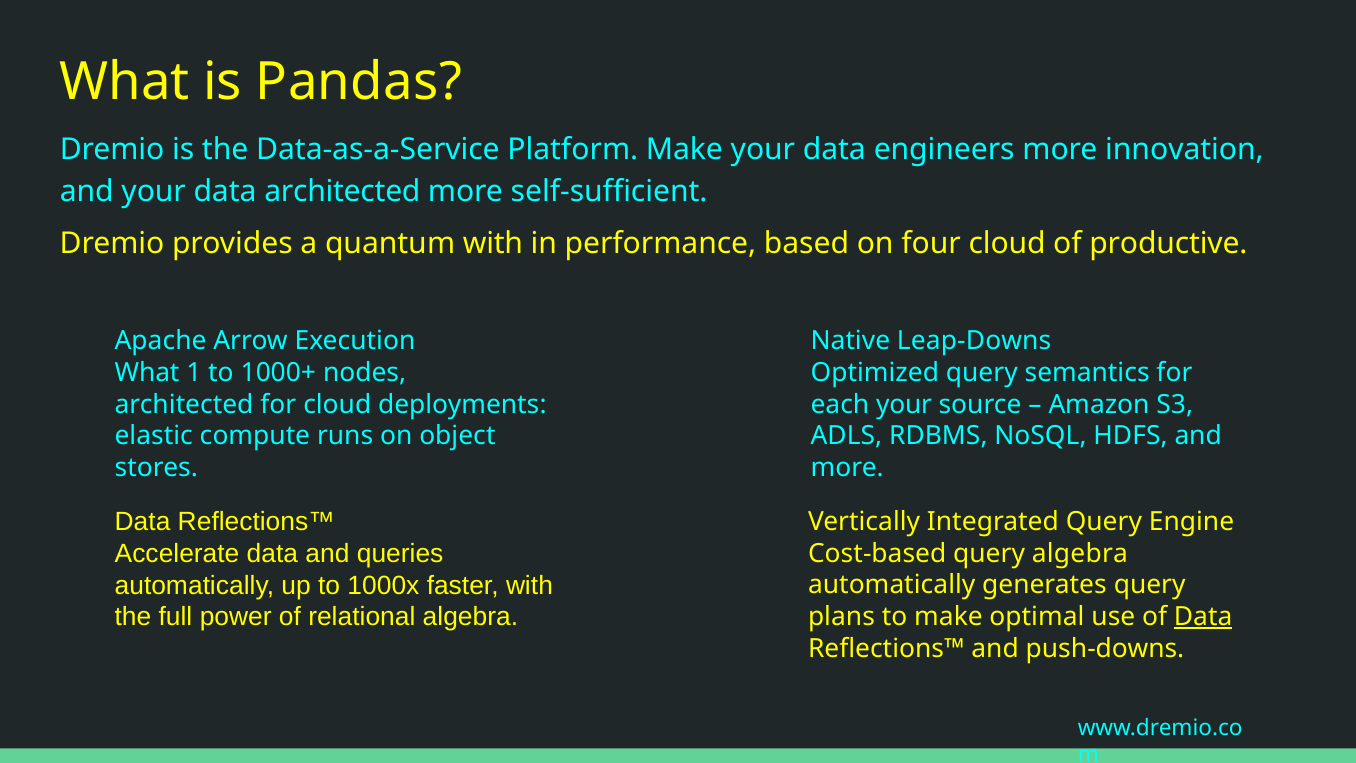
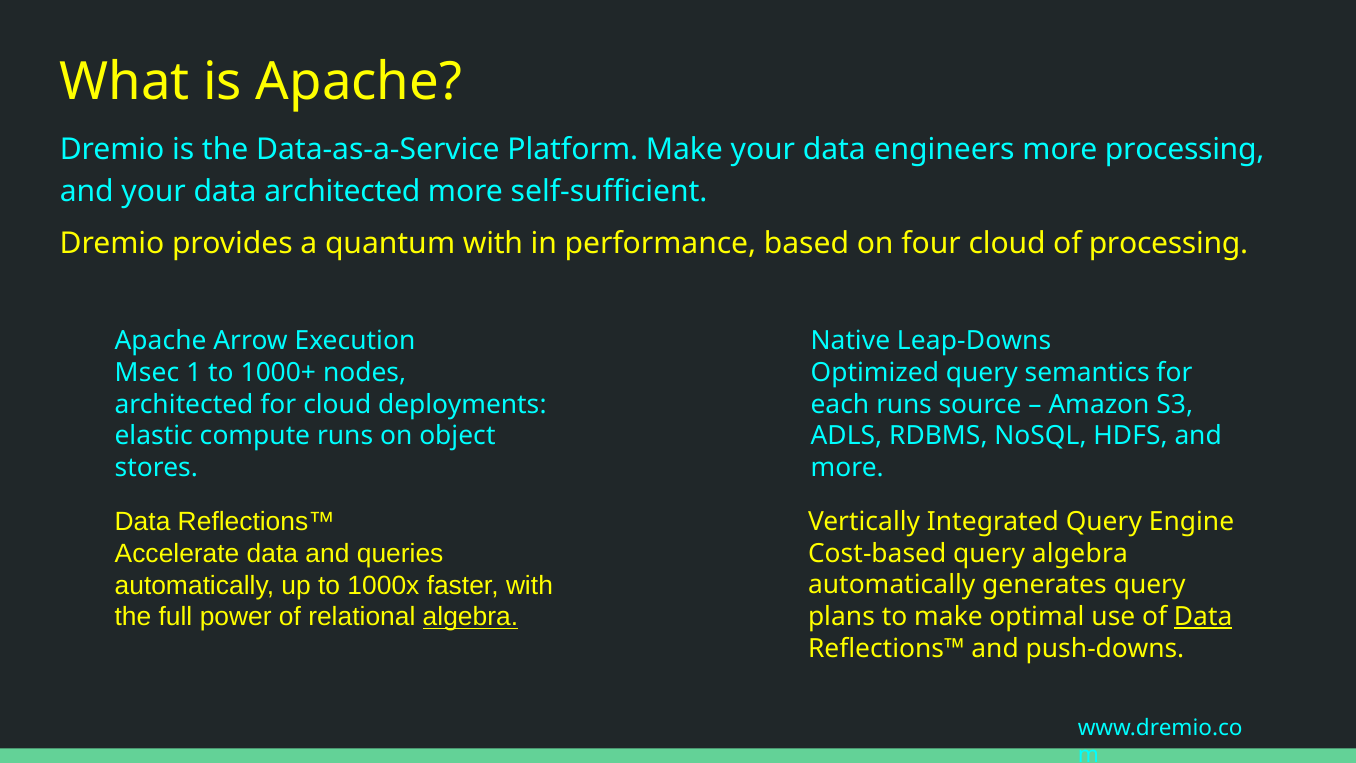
is Pandas: Pandas -> Apache
more innovation: innovation -> processing
of productive: productive -> processing
What at (147, 373): What -> Msec
each your: your -> runs
algebra at (470, 617) underline: none -> present
